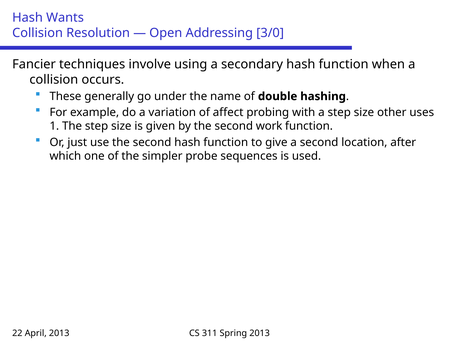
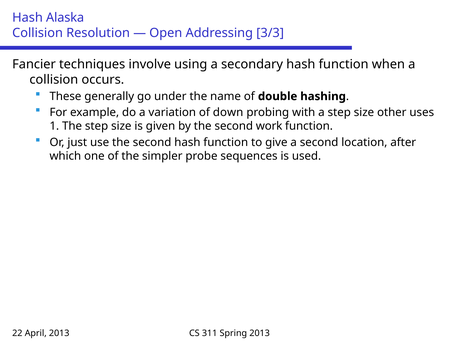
Wants: Wants -> Alaska
3/0: 3/0 -> 3/3
affect: affect -> down
